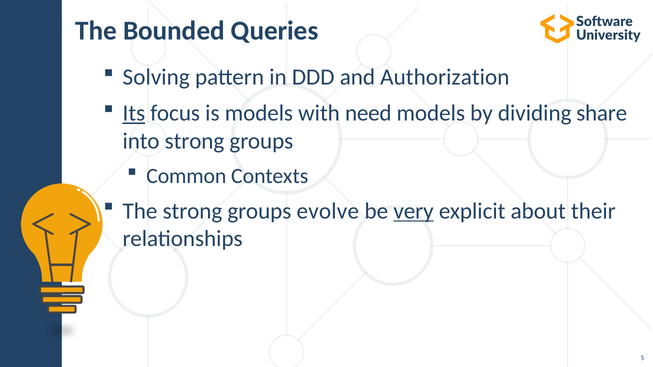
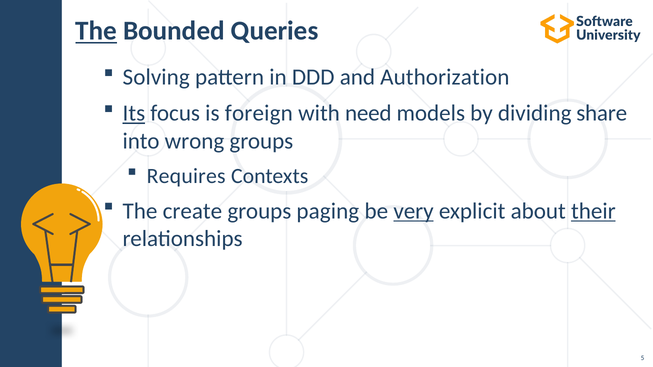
The at (96, 31) underline: none -> present
is models: models -> foreign
into strong: strong -> wrong
Common: Common -> Requires
The strong: strong -> create
evolve: evolve -> paging
their underline: none -> present
